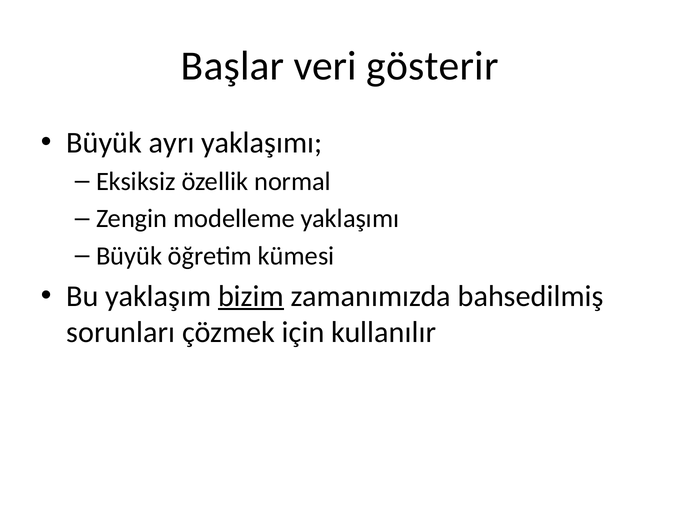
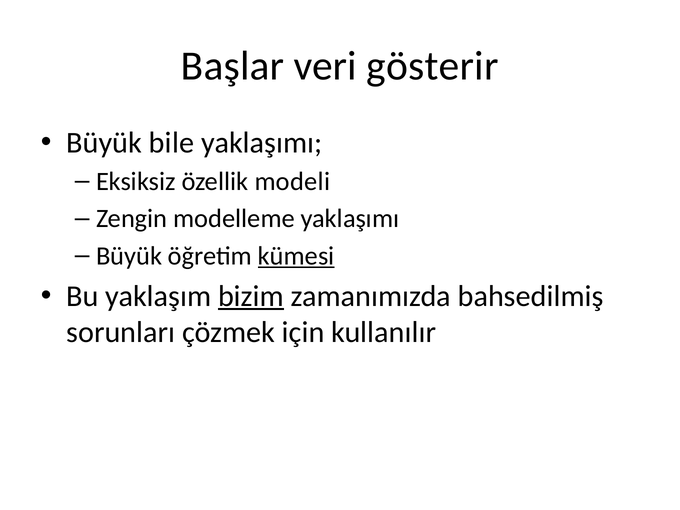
ayrı: ayrı -> bile
normal: normal -> modeli
kümesi underline: none -> present
